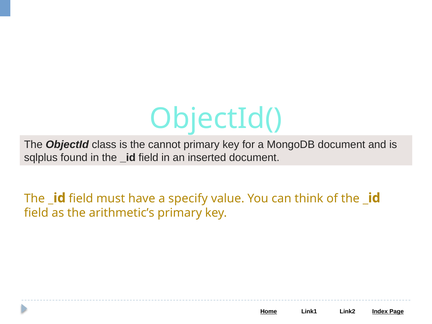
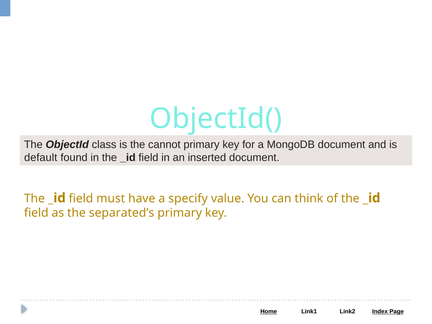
sqlplus: sqlplus -> default
arithmetic’s: arithmetic’s -> separated’s
